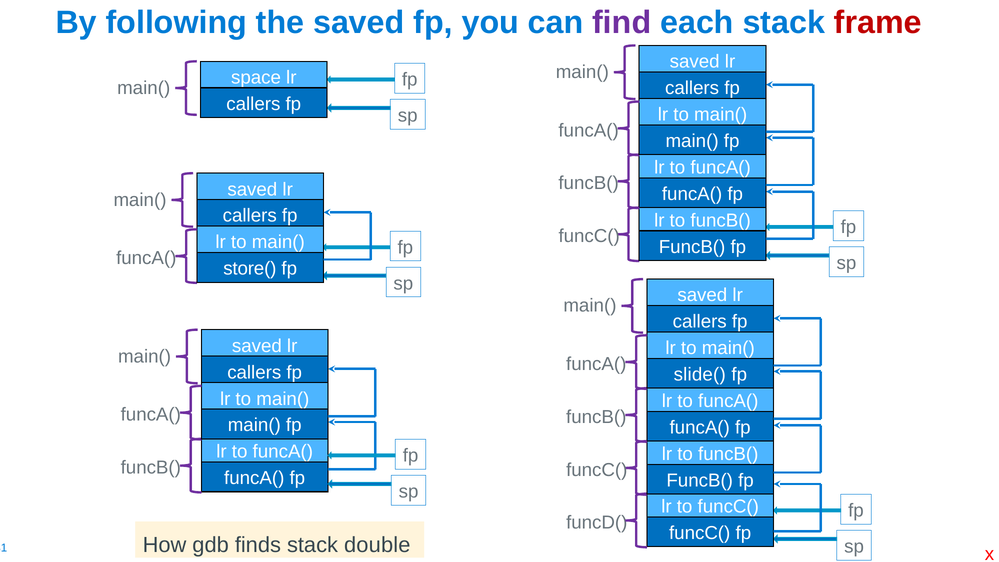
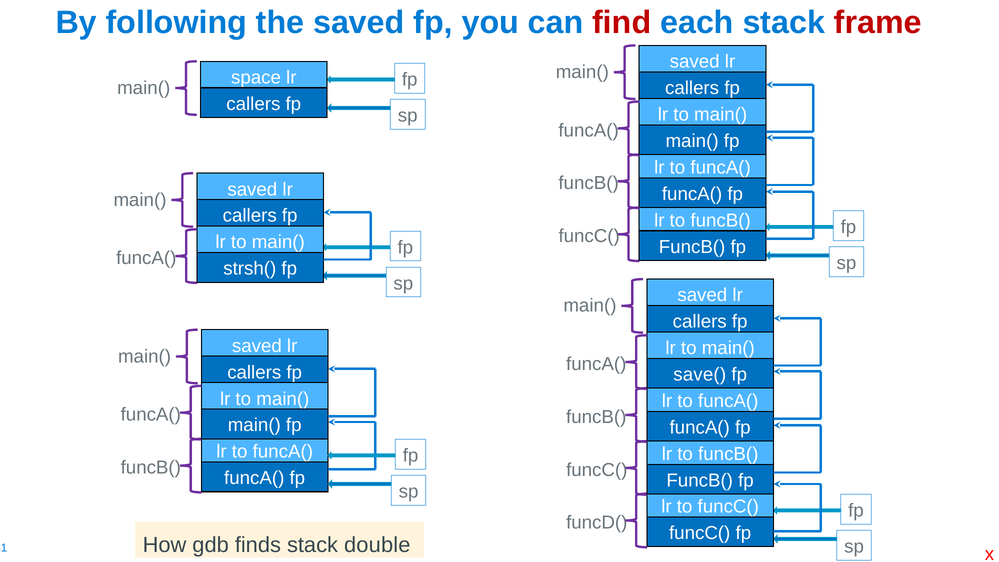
find colour: purple -> red
store(: store( -> strsh(
slide(: slide( -> save(
